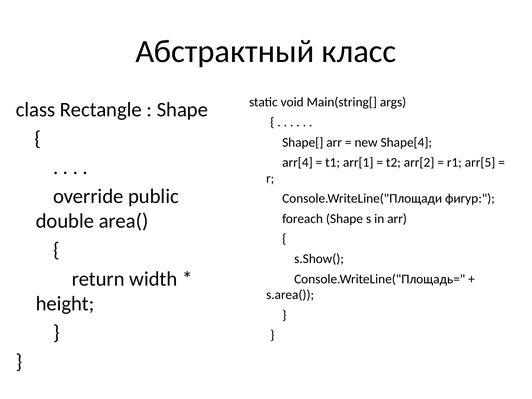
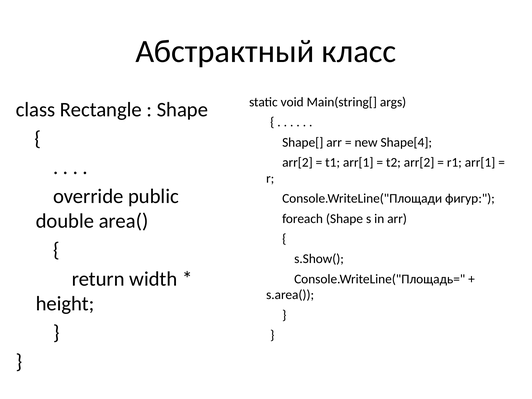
arr[4 at (297, 162): arr[4 -> arr[2
r1 arr[5: arr[5 -> arr[1
